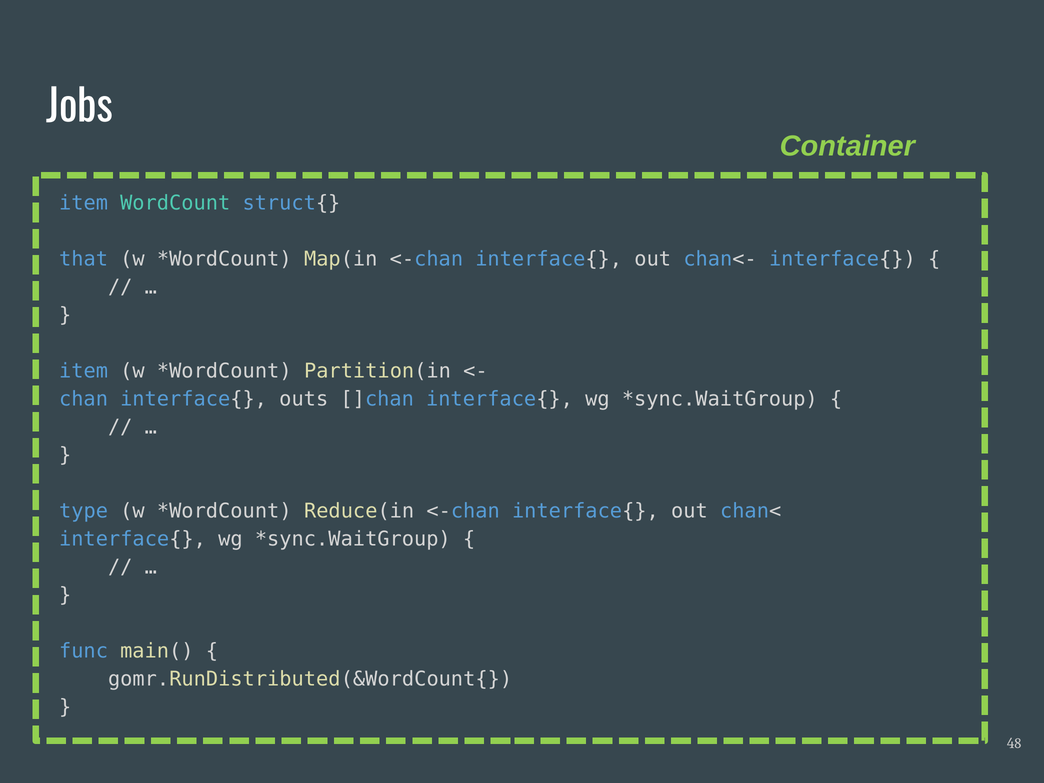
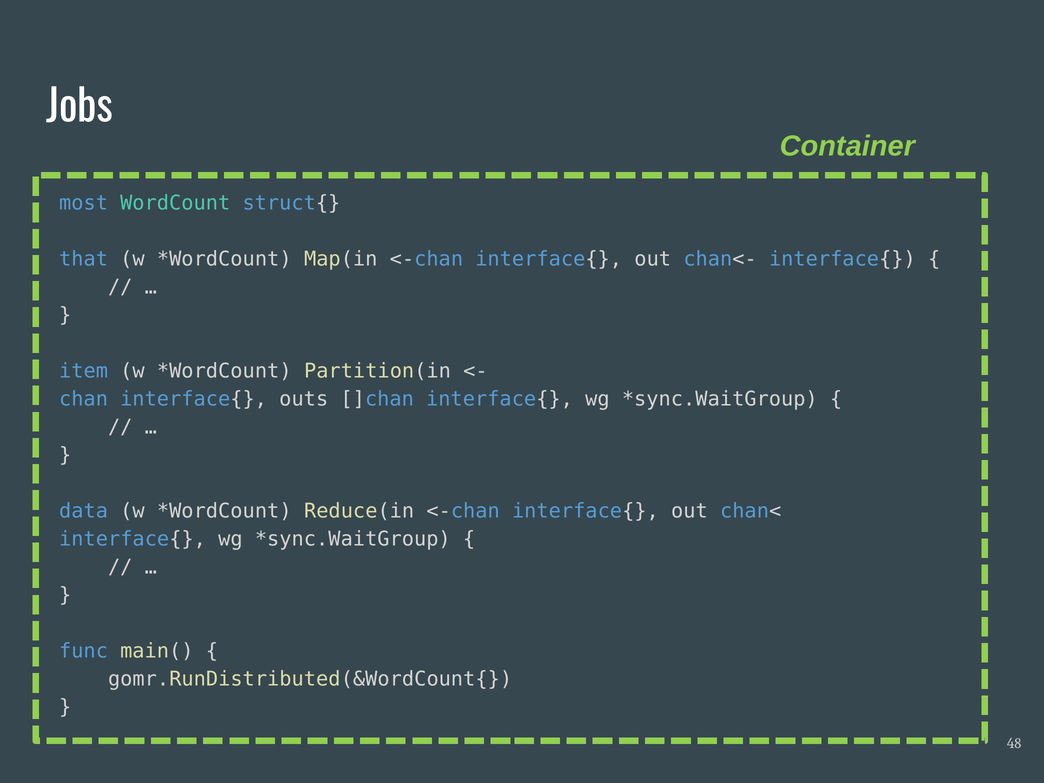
item at (84, 203): item -> most
type: type -> data
